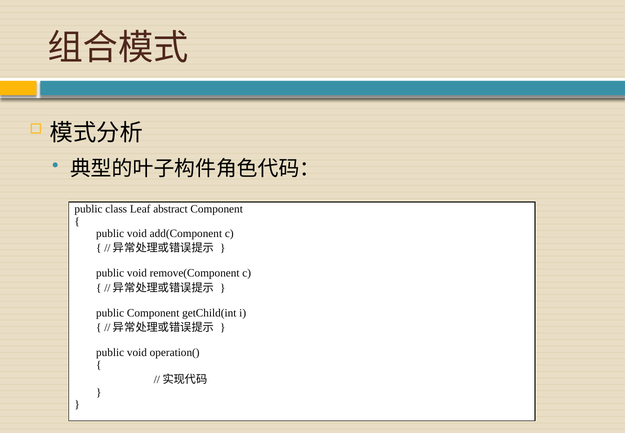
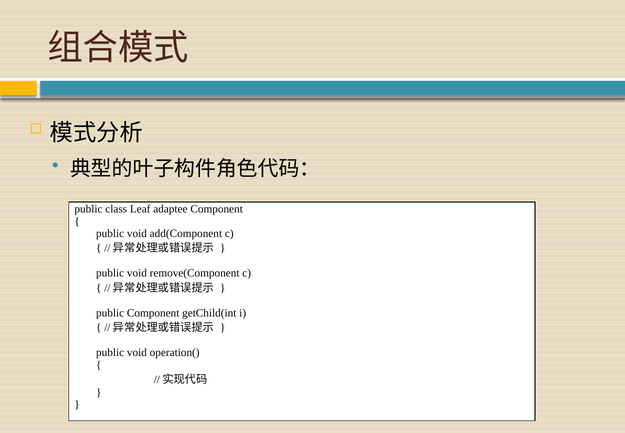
abstract: abstract -> adaptee
